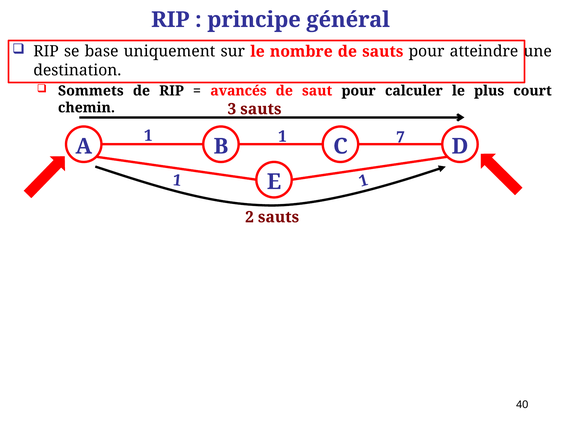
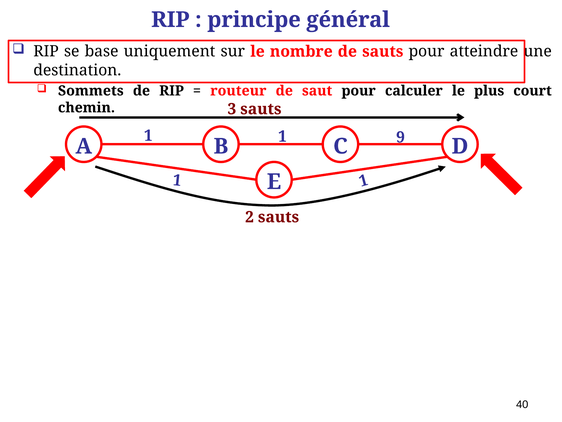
avancés: avancés -> routeur
7: 7 -> 9
